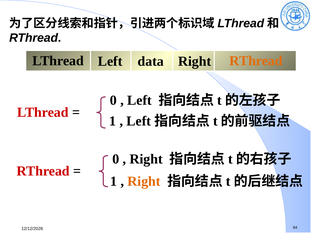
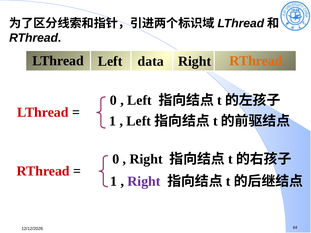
Right at (144, 181) colour: orange -> purple
